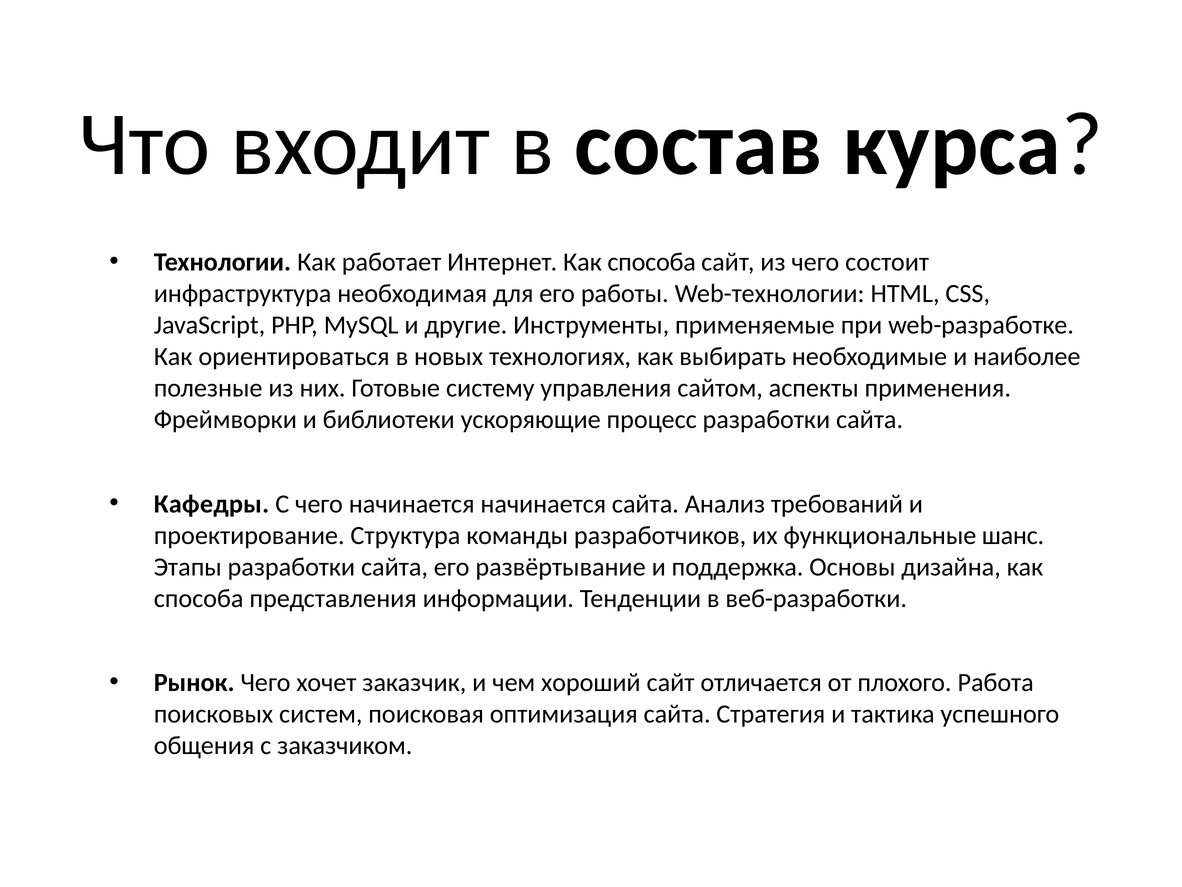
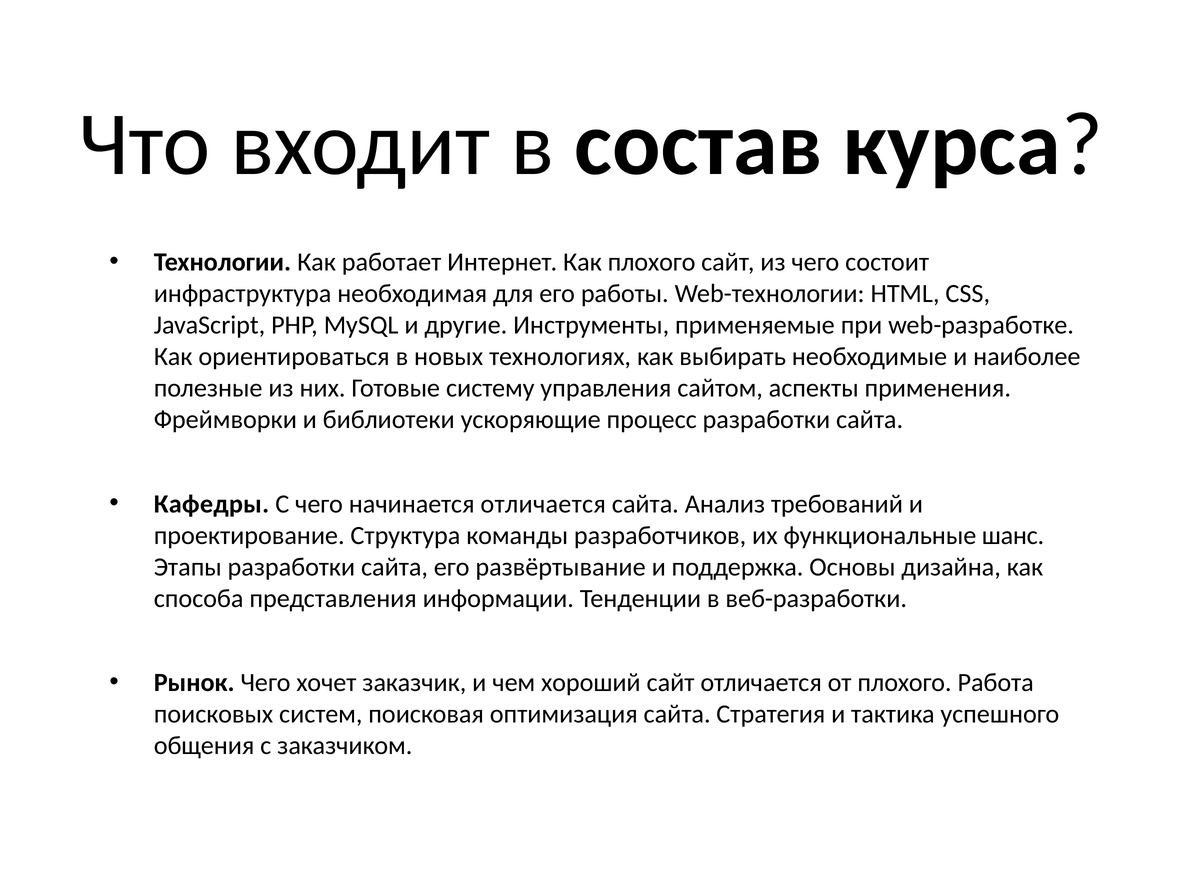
Интернет Как способа: способа -> плохого
начинается начинается: начинается -> отличается
